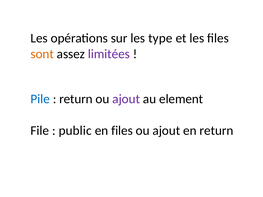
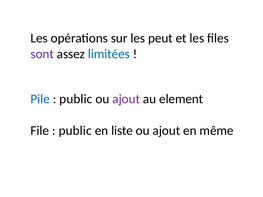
type: type -> peut
sont colour: orange -> purple
limitées colour: purple -> blue
return at (76, 99): return -> public
en files: files -> liste
en return: return -> même
